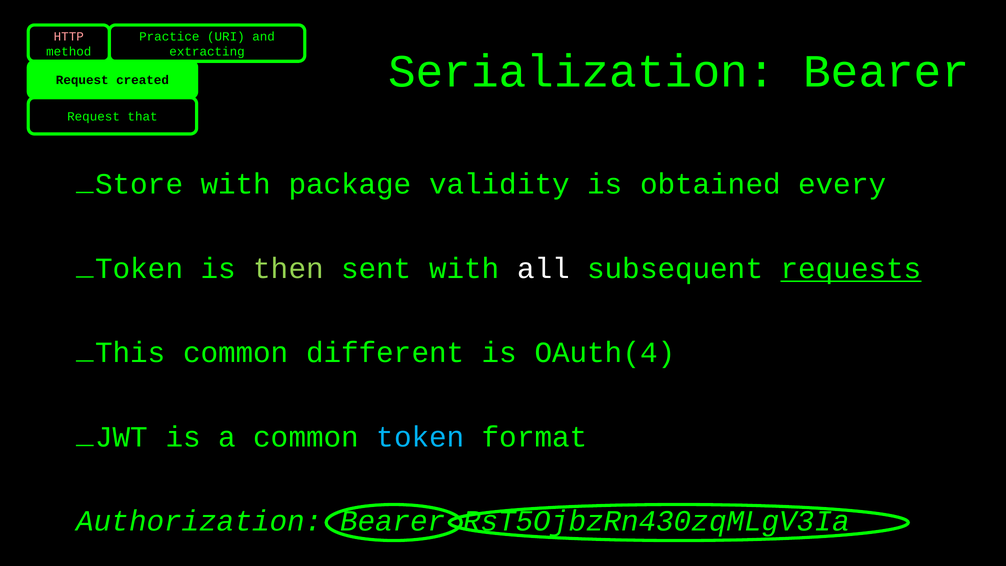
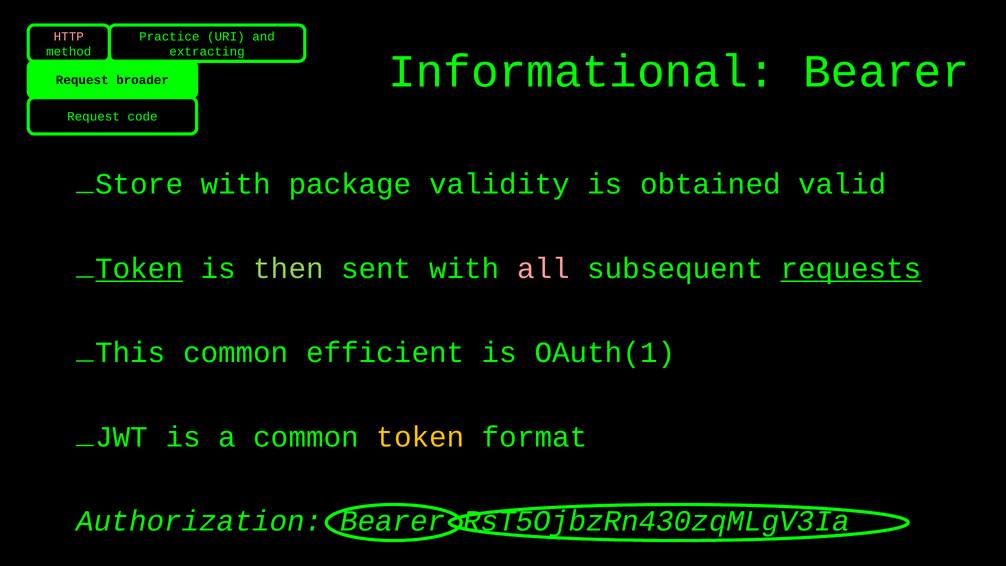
Serialization: Serialization -> Informational
created: created -> broader
that: that -> code
every: every -> valid
Token at (139, 268) underline: none -> present
all colour: white -> pink
different: different -> efficient
OAuth(4: OAuth(4 -> OAuth(1
token at (420, 437) colour: light blue -> yellow
